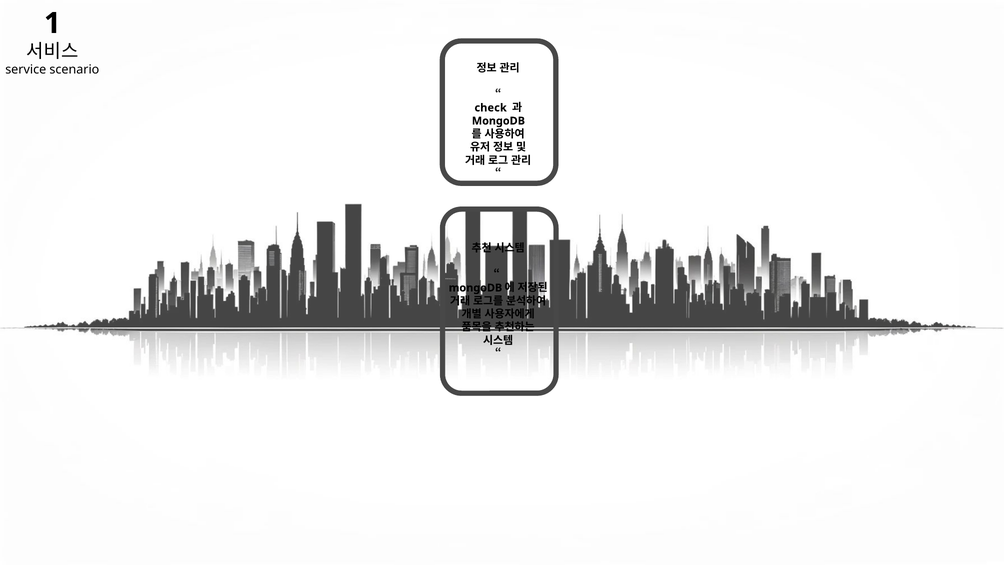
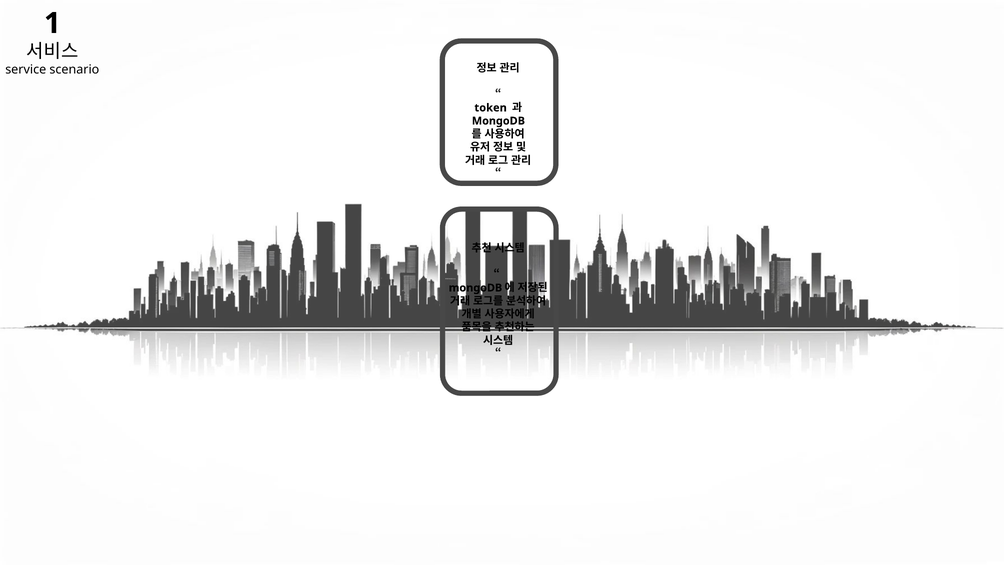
check: check -> token
